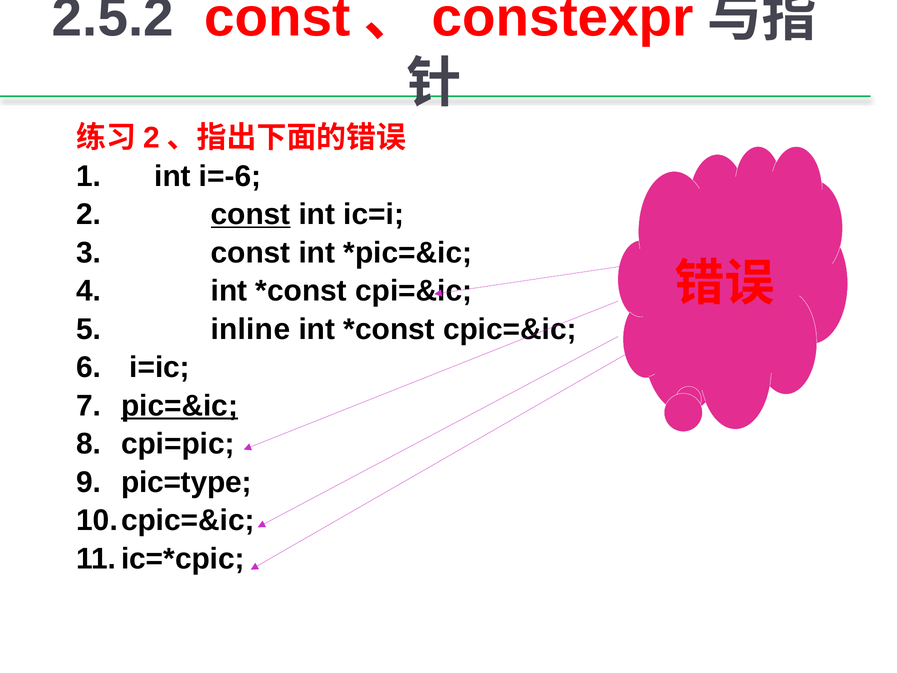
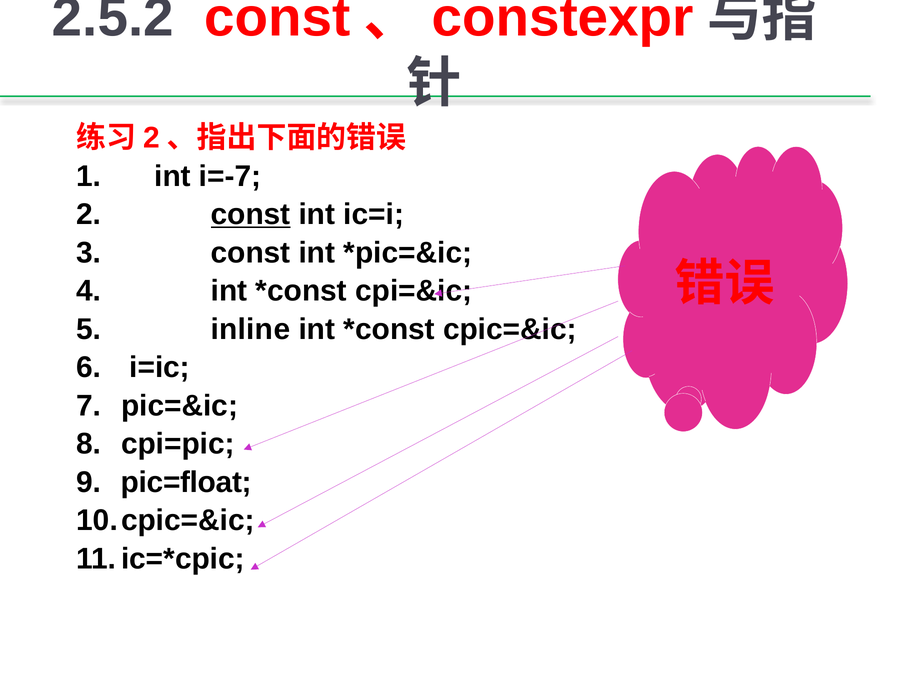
i=-6: i=-6 -> i=-7
pic=&ic underline: present -> none
pic=type: pic=type -> pic=float
